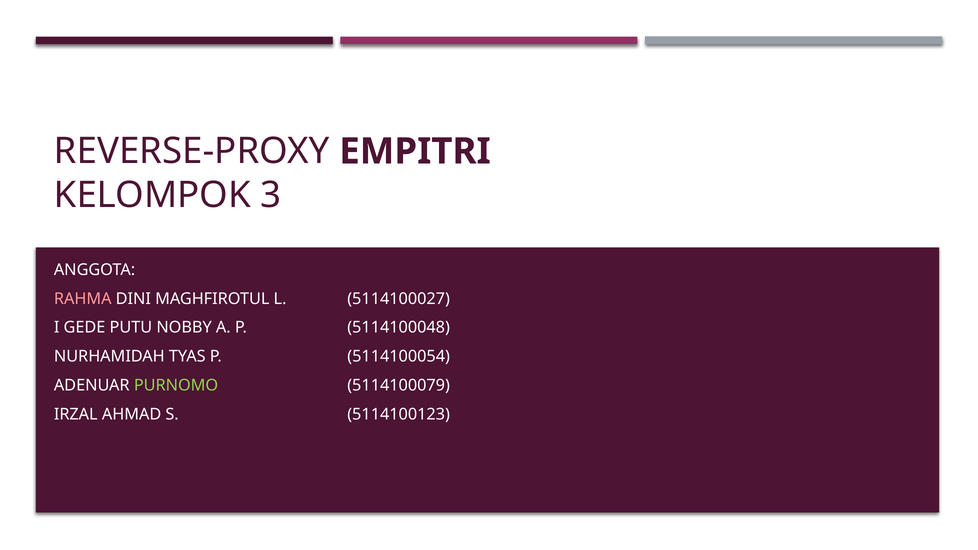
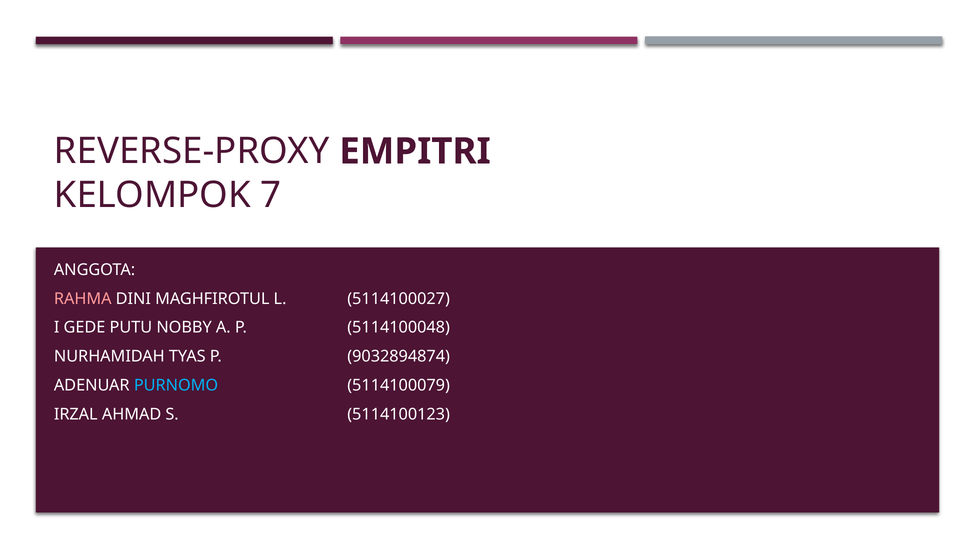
3: 3 -> 7
5114100054: 5114100054 -> 9032894874
PURNOMO colour: light green -> light blue
